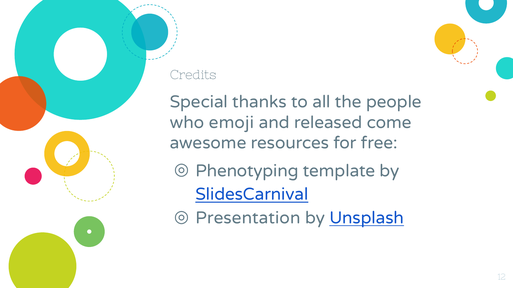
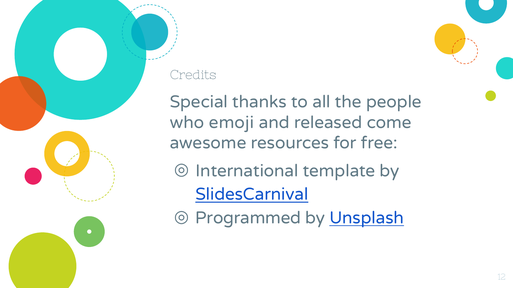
Phenotyping: Phenotyping -> International
Presentation: Presentation -> Programmed
